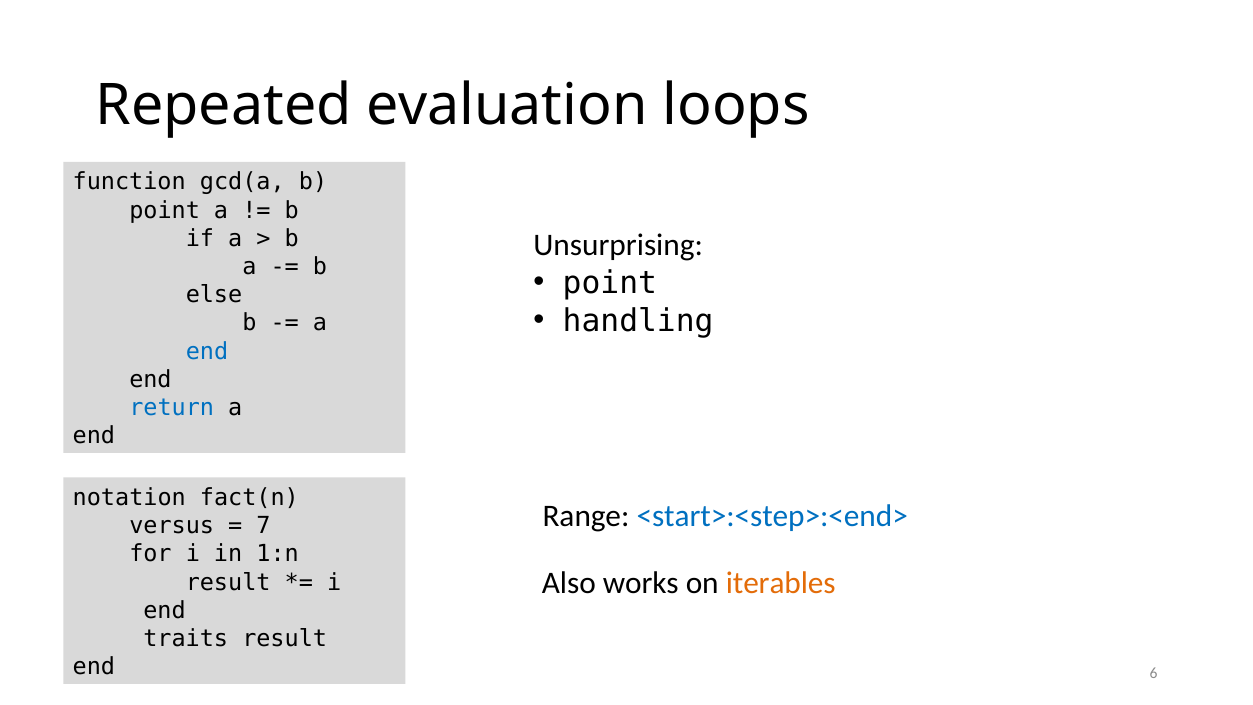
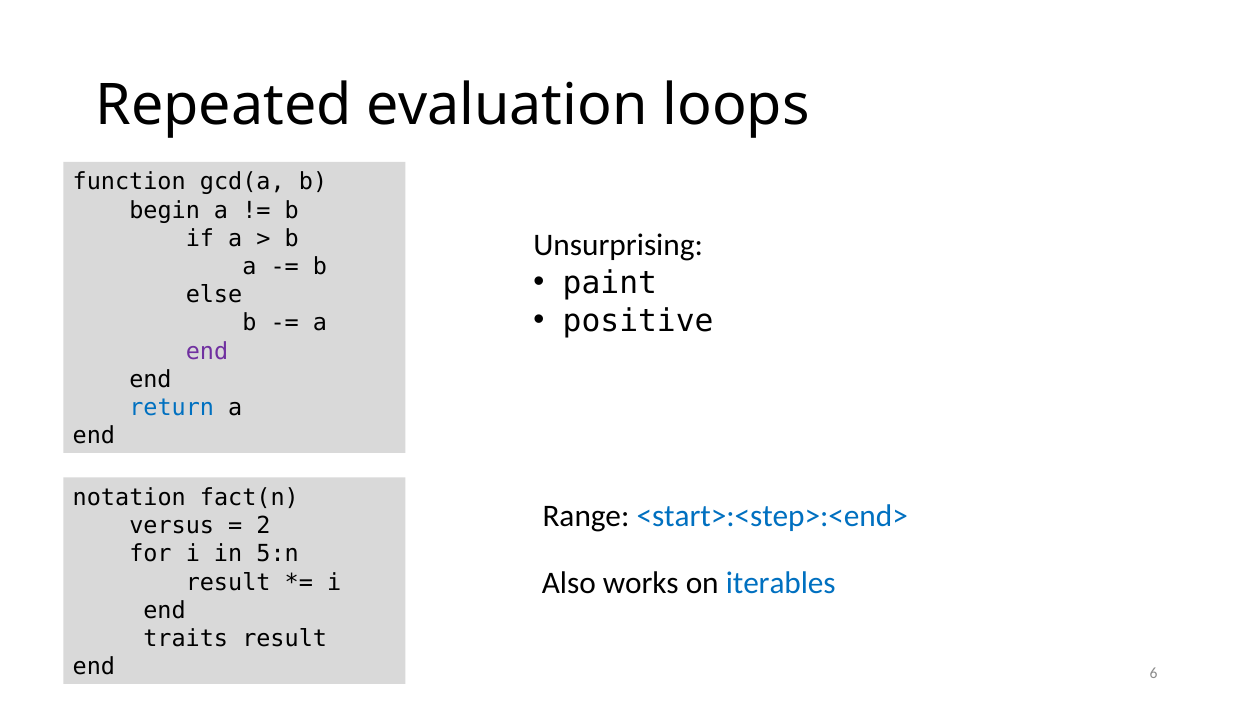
point at (165, 210): point -> begin
point at (610, 283): point -> paint
handling: handling -> positive
end at (207, 351) colour: blue -> purple
7: 7 -> 2
1:n: 1:n -> 5:n
iterables colour: orange -> blue
